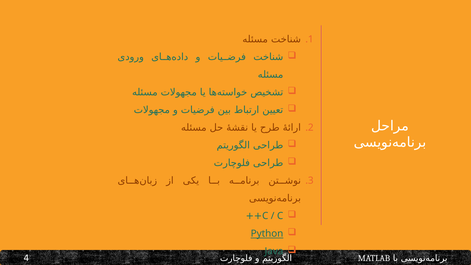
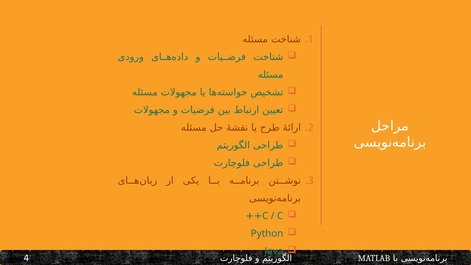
Python underline: present -> none
